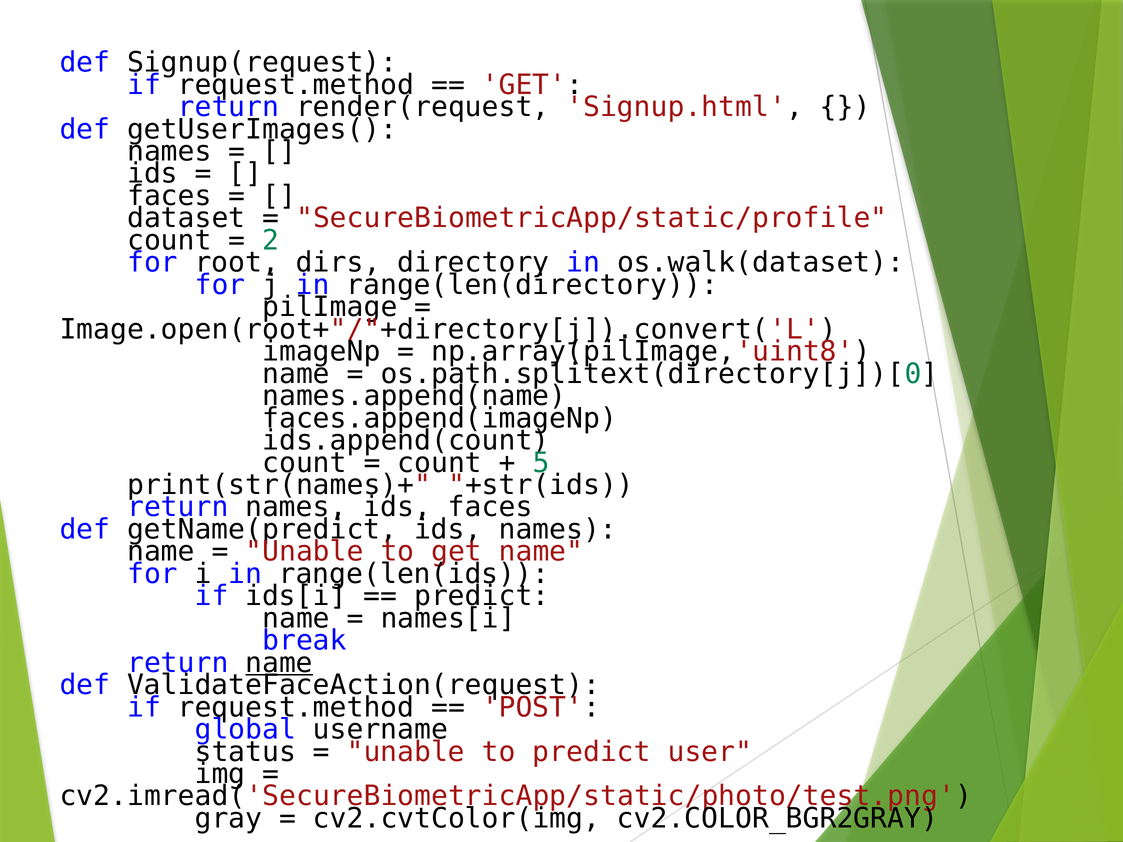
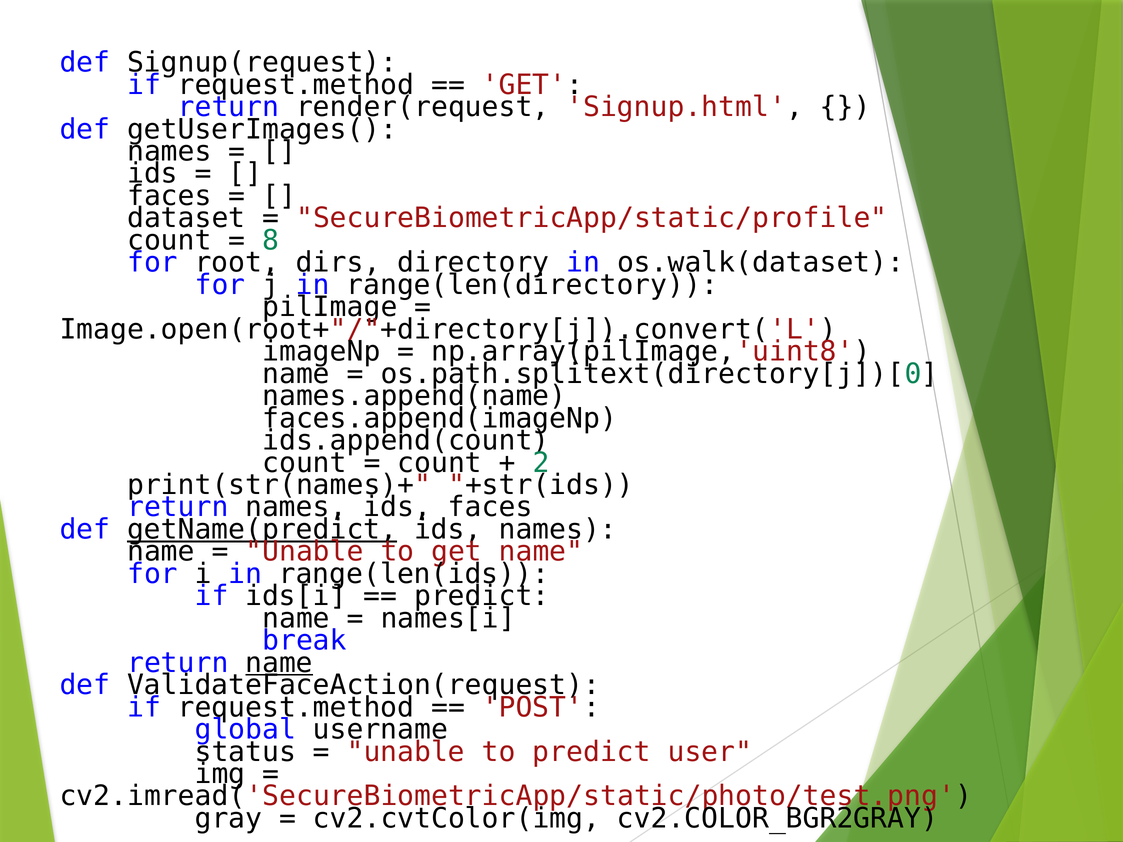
2: 2 -> 8
5: 5 -> 2
getName(predict underline: none -> present
